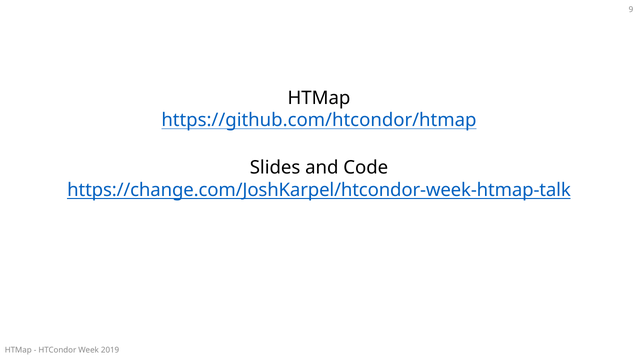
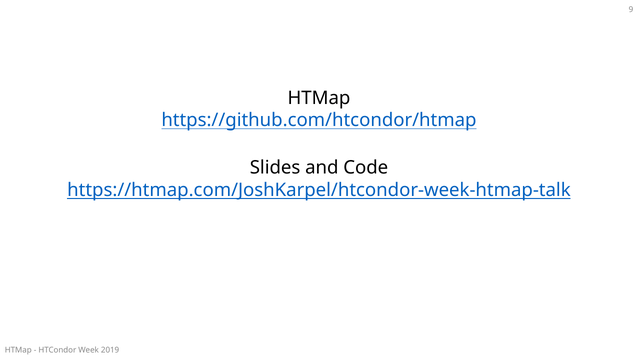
https://change.com/JoshKarpel/htcondor-week-htmap-talk: https://change.com/JoshKarpel/htcondor-week-htmap-talk -> https://htmap.com/JoshKarpel/htcondor-week-htmap-talk
